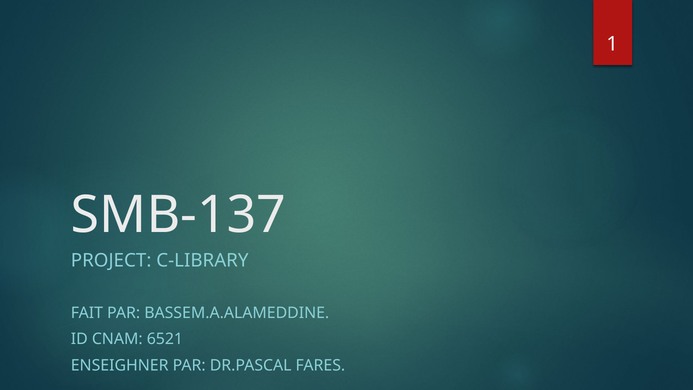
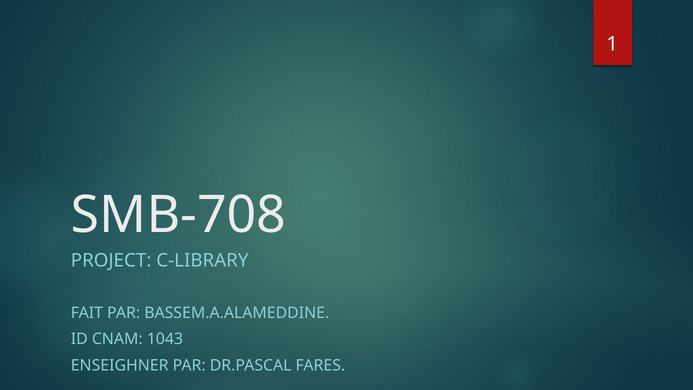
SMB-137: SMB-137 -> SMB-708
6521: 6521 -> 1043
